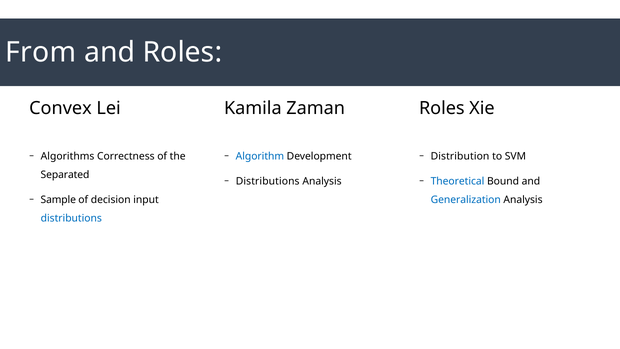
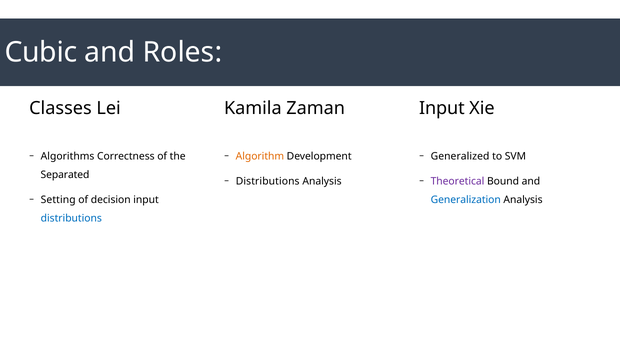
From: From -> Cubic
Roles at (442, 108): Roles -> Input
Convex: Convex -> Classes
Algorithm colour: blue -> orange
Distribution: Distribution -> Generalized
Theoretical colour: blue -> purple
Sample: Sample -> Setting
